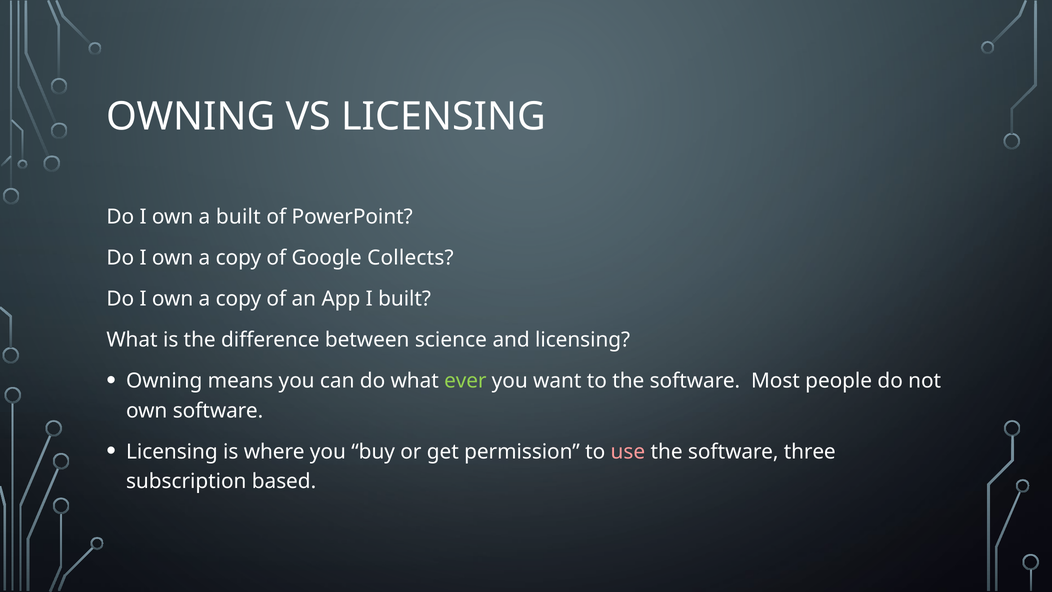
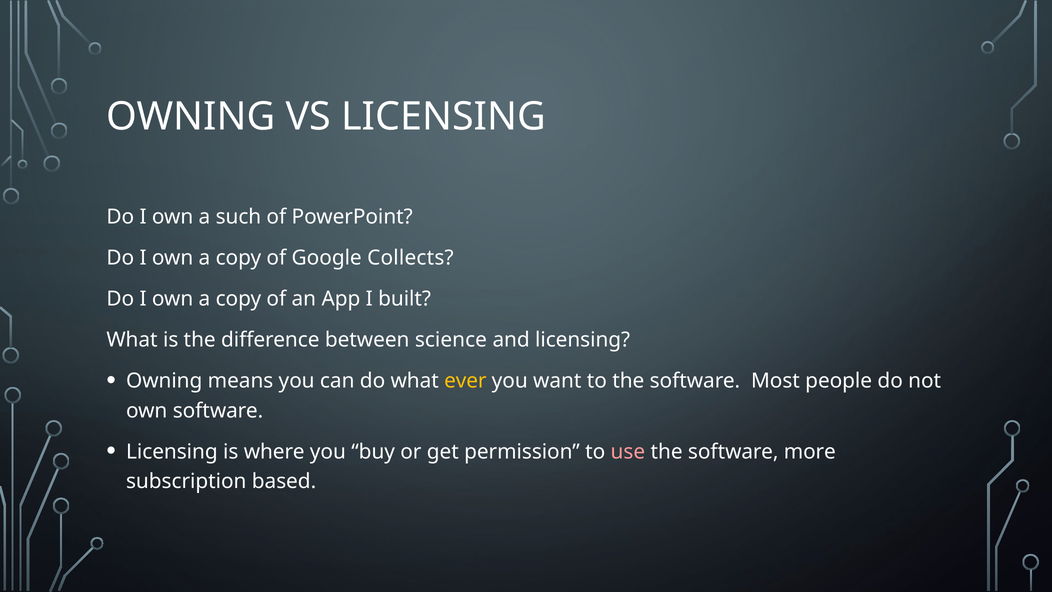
a built: built -> such
ever colour: light green -> yellow
three: three -> more
